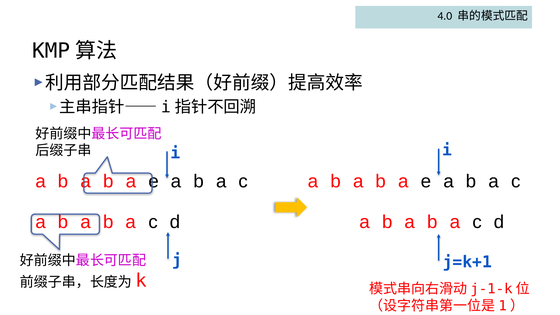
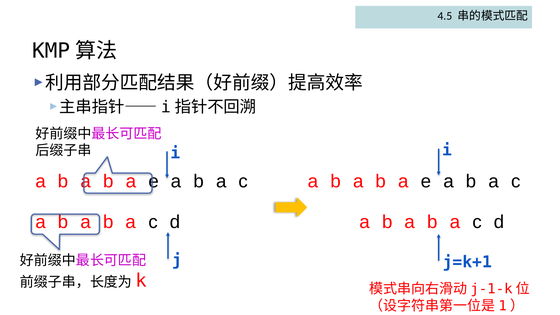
4.0: 4.0 -> 4.5
